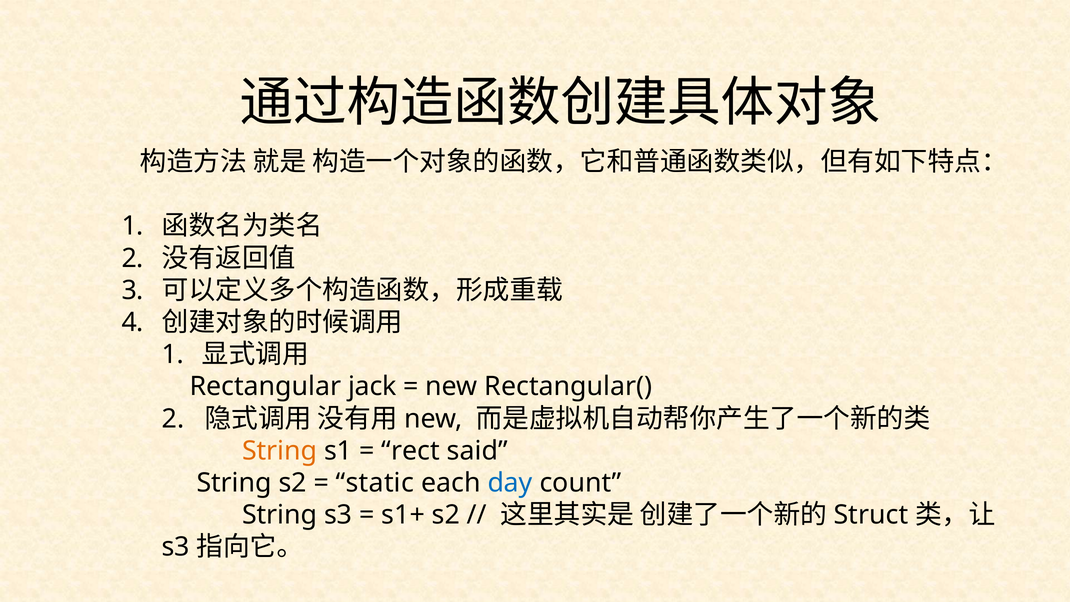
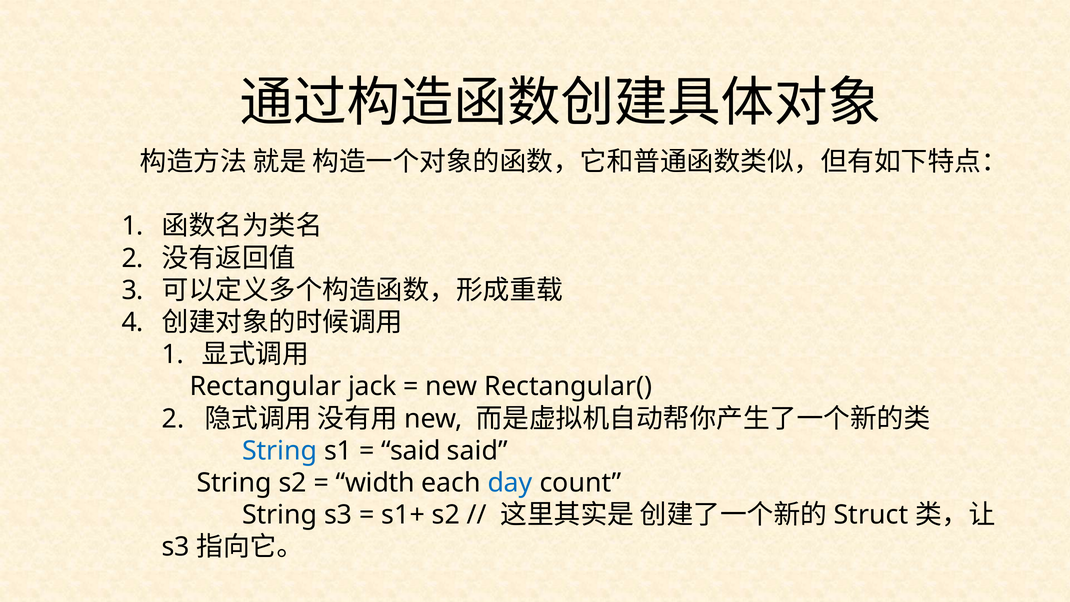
String at (280, 451) colour: orange -> blue
rect at (411, 451): rect -> said
static: static -> width
